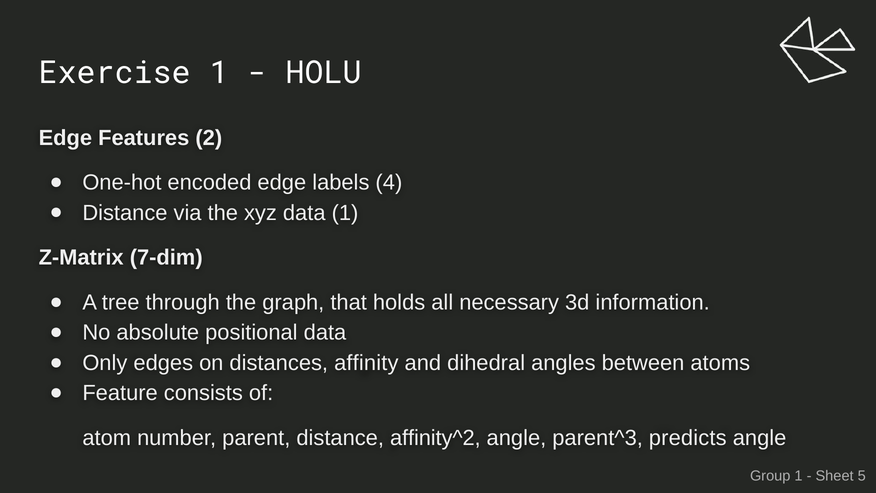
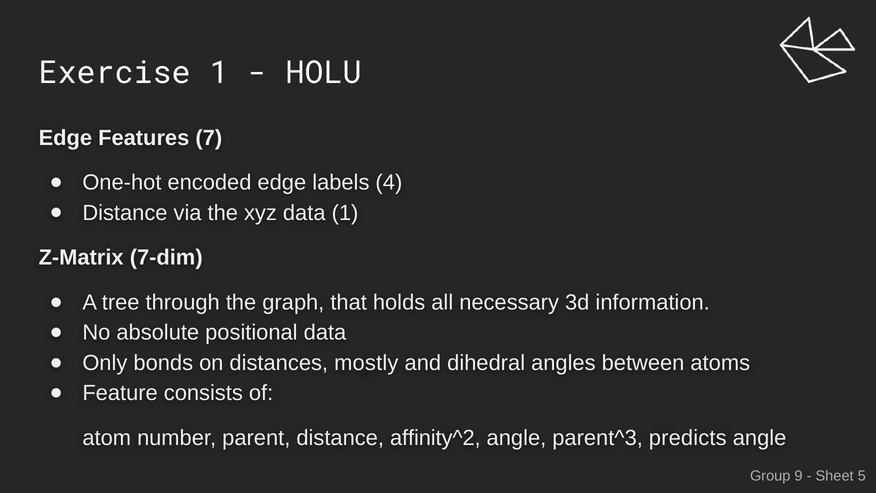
2: 2 -> 7
edges: edges -> bonds
affinity: affinity -> mostly
Group 1: 1 -> 9
